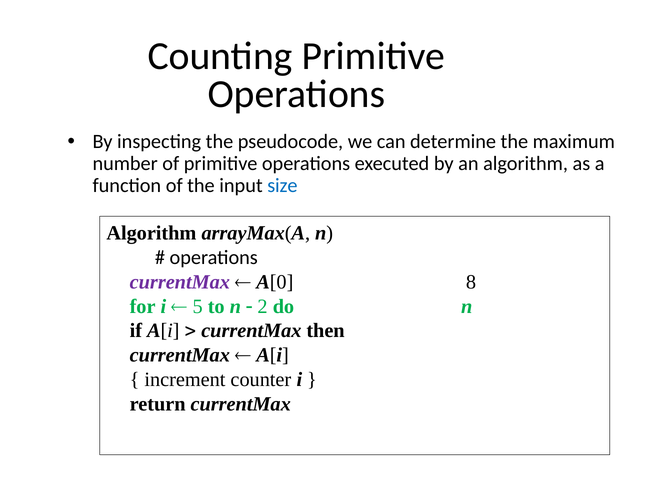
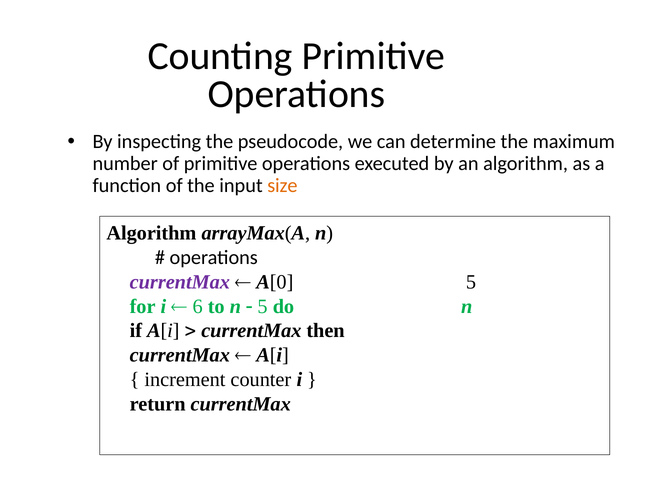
size colour: blue -> orange
A[0 8: 8 -> 5
5: 5 -> 6
2 at (263, 306): 2 -> 5
